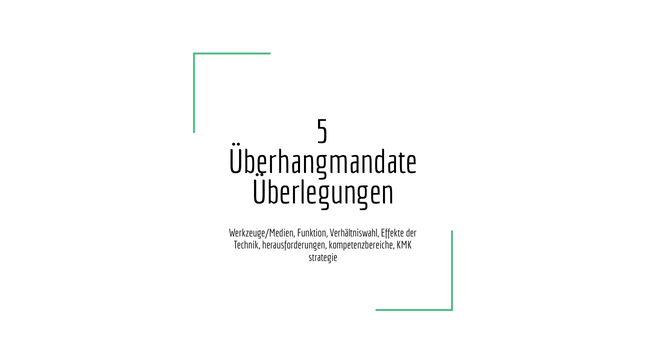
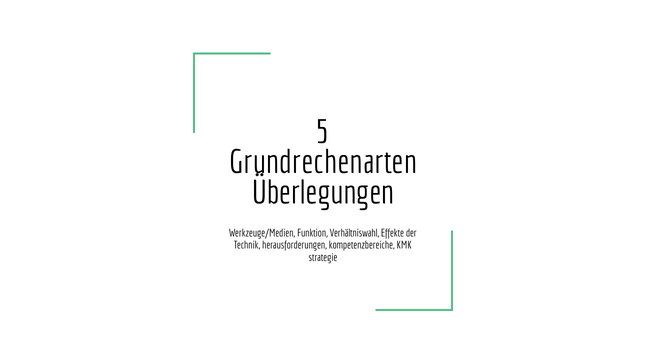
Überhangmandate: Überhangmandate -> Grundrechenarten
